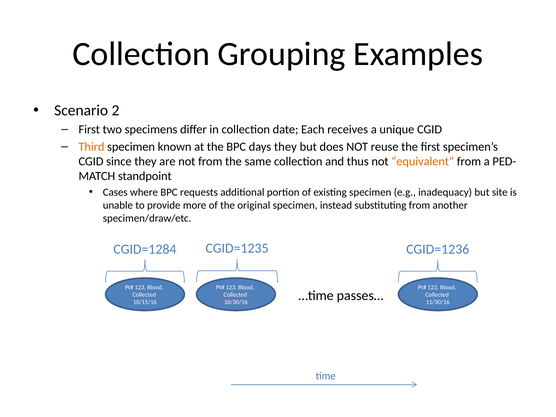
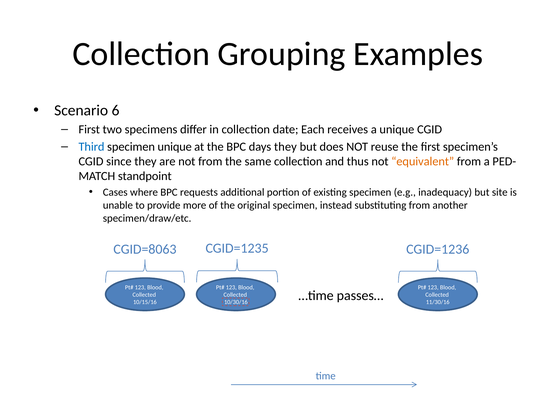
2: 2 -> 6
Third colour: orange -> blue
specimen known: known -> unique
CGID=1284: CGID=1284 -> CGID=8063
